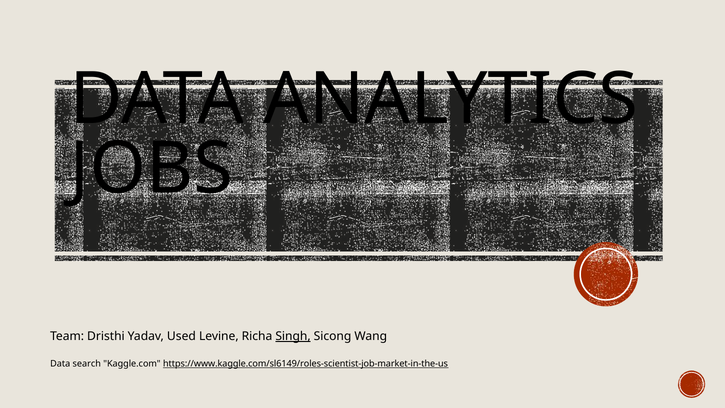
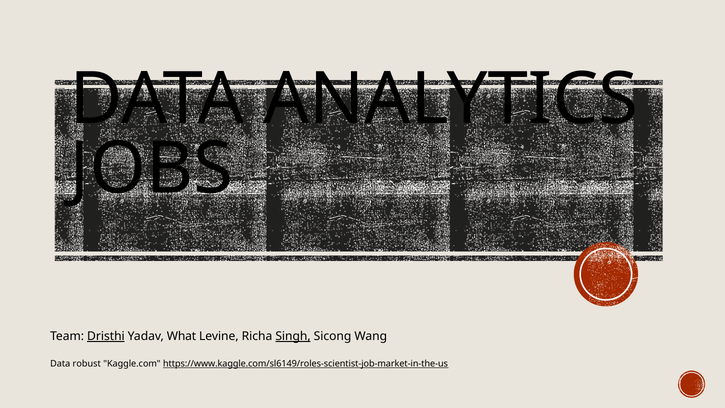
Dristhi underline: none -> present
Used: Used -> What
search: search -> robust
